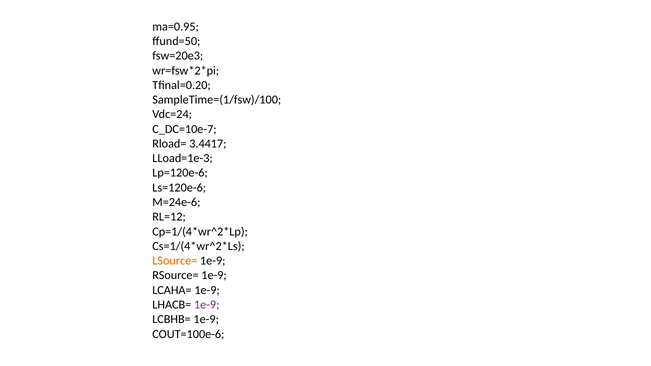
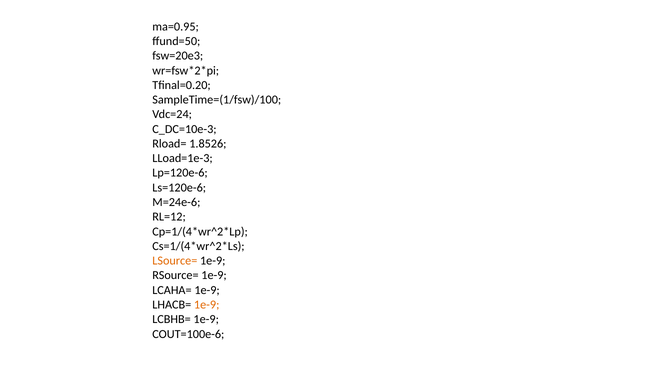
C_DC=10e-7: C_DC=10e-7 -> C_DC=10e-3
3.4417: 3.4417 -> 1.8526
1e-9 at (207, 305) colour: purple -> orange
